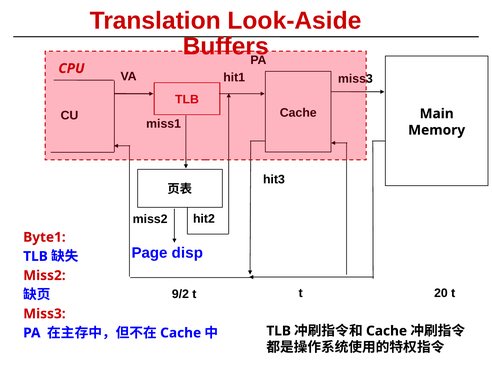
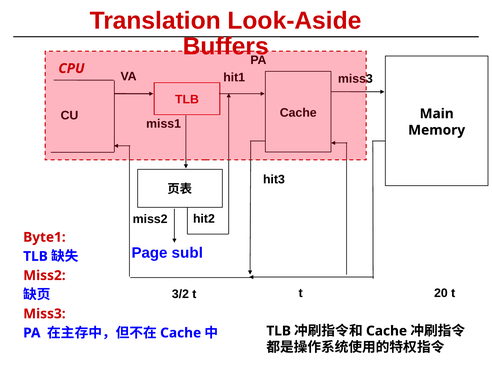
disp: disp -> subl
9/2: 9/2 -> 3/2
